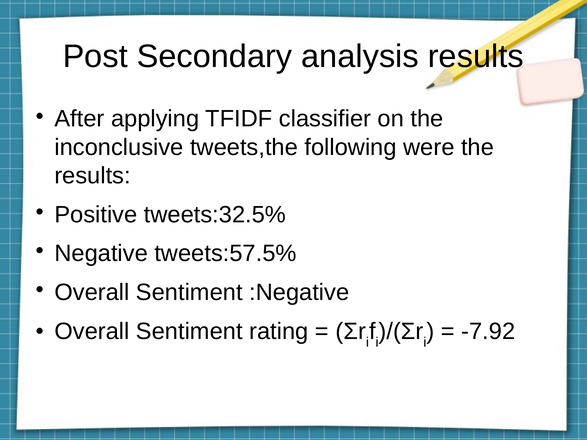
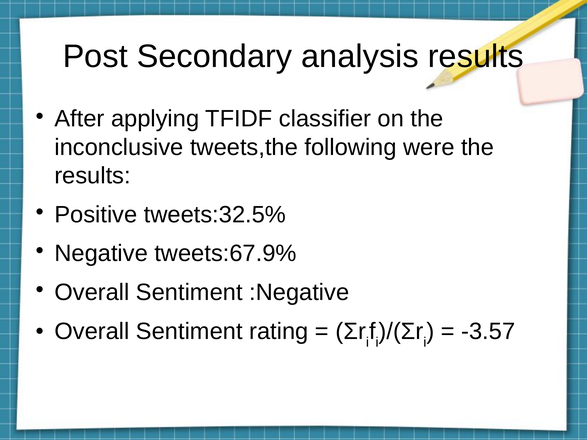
tweets:57.5%: tweets:57.5% -> tweets:67.9%
-7.92: -7.92 -> -3.57
